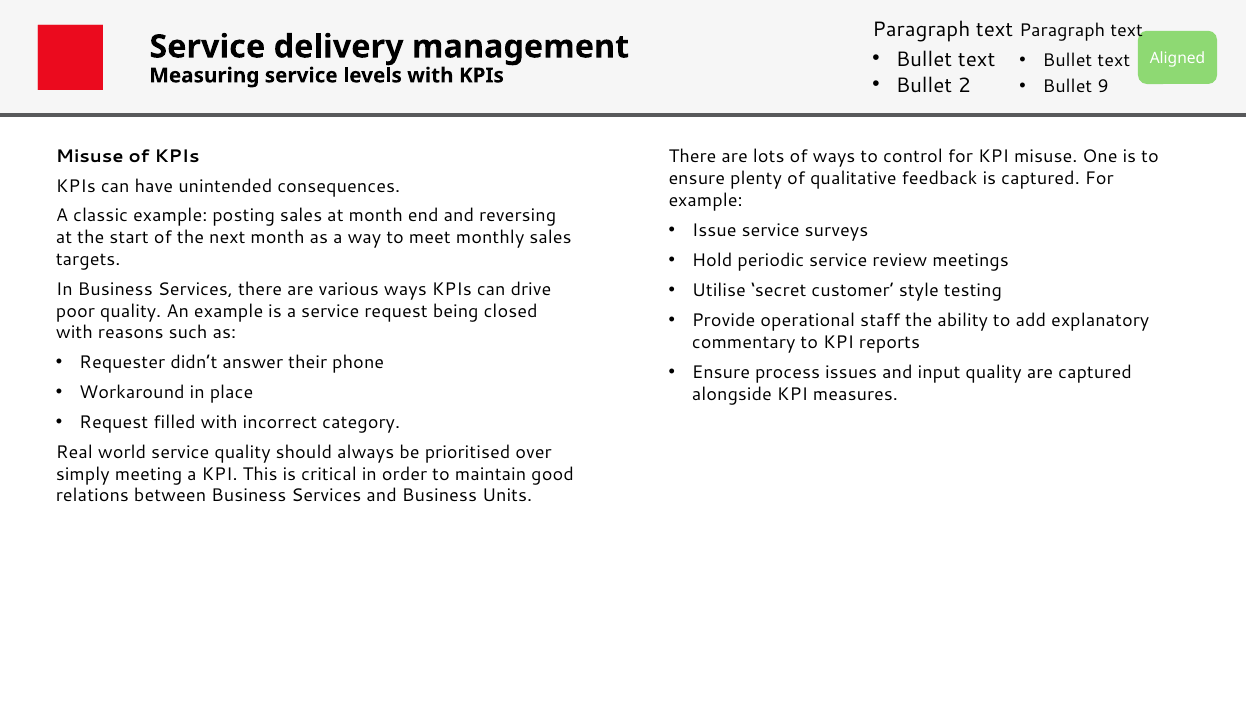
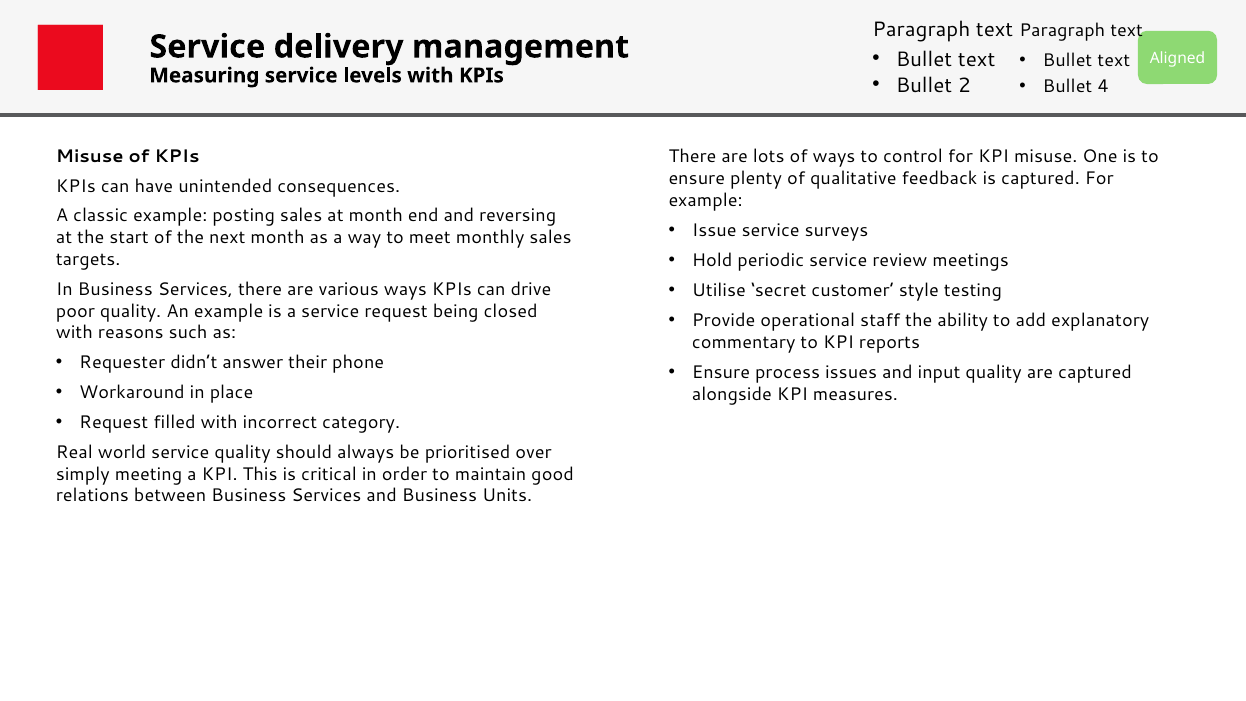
9: 9 -> 4
